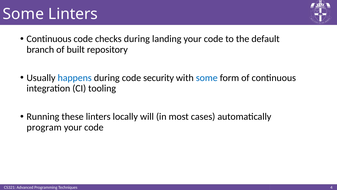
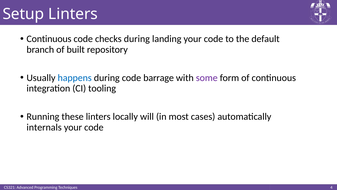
Some at (23, 14): Some -> Setup
security: security -> barrage
some at (207, 78) colour: blue -> purple
program: program -> internals
